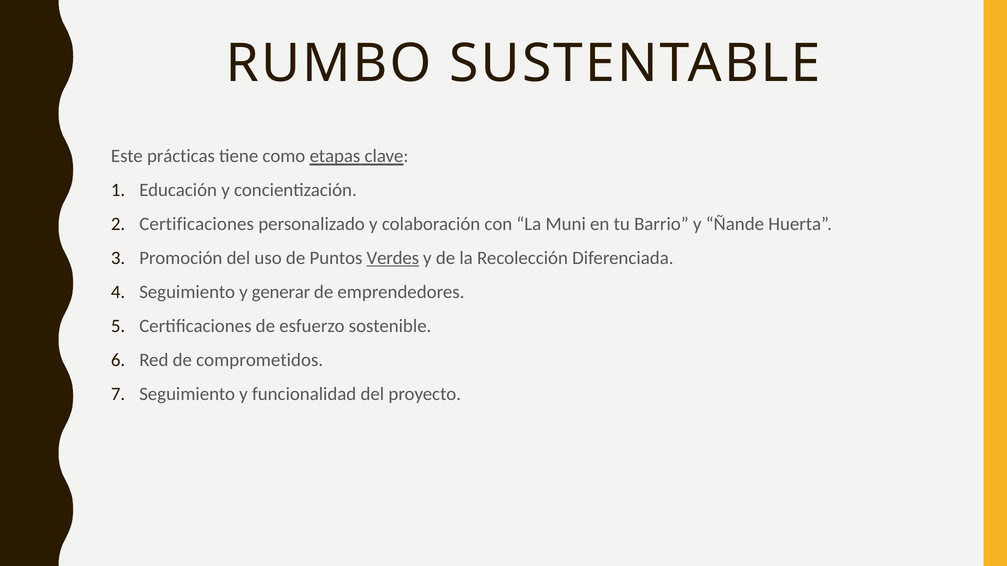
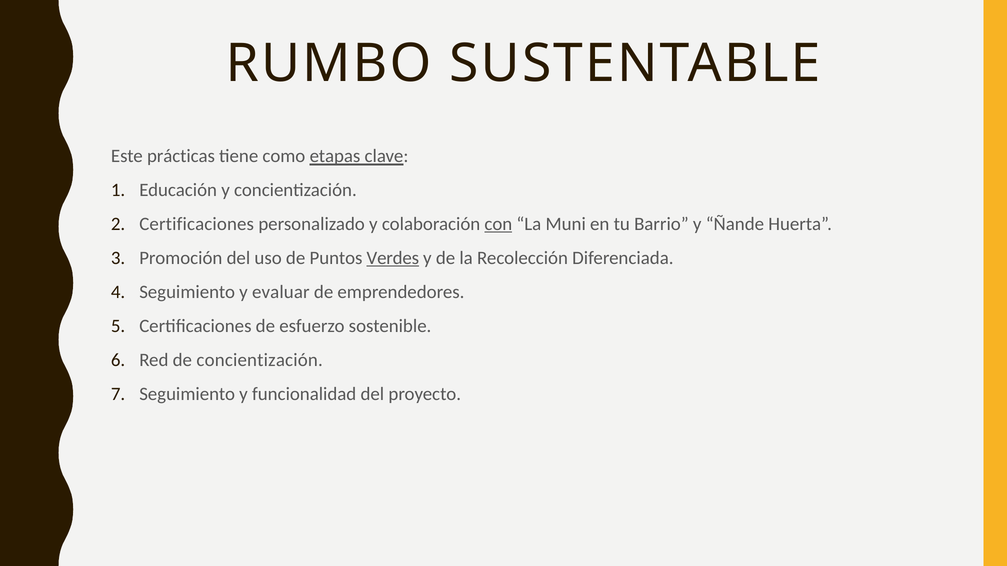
con underline: none -> present
generar: generar -> evaluar
de comprometidos: comprometidos -> concientización
